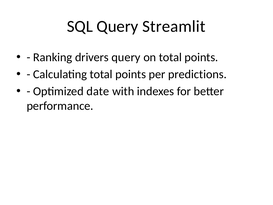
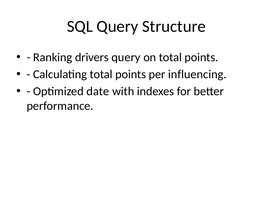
Streamlit: Streamlit -> Structure
predictions: predictions -> influencing
